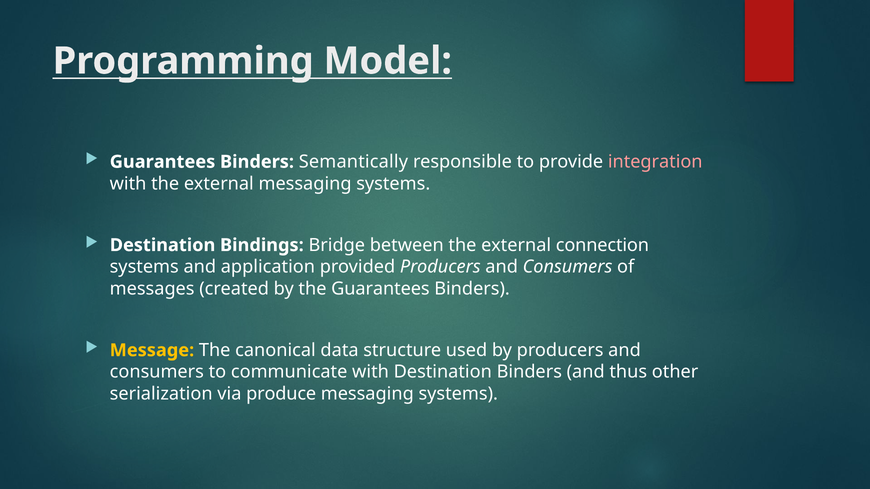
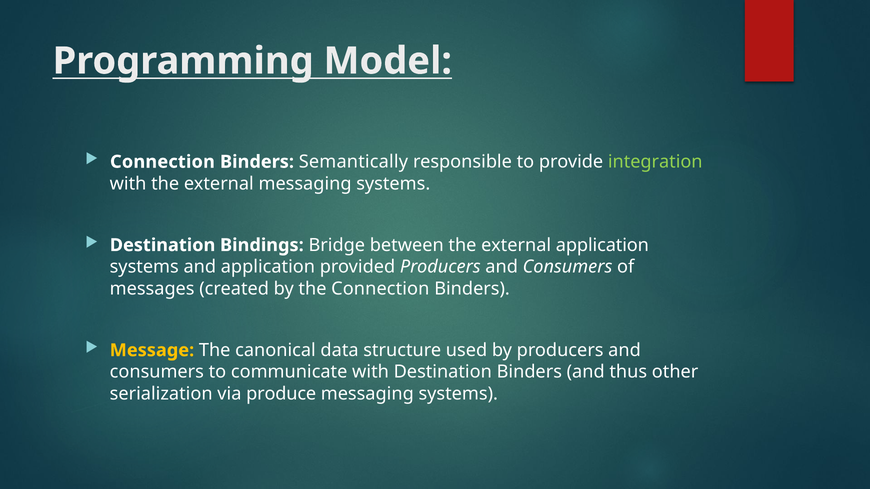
Guarantees at (163, 162): Guarantees -> Connection
integration colour: pink -> light green
external connection: connection -> application
the Guarantees: Guarantees -> Connection
